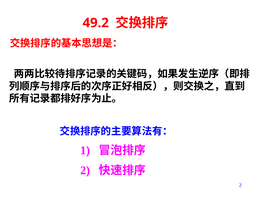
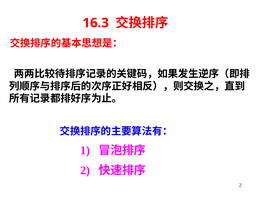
49.2: 49.2 -> 16.3
